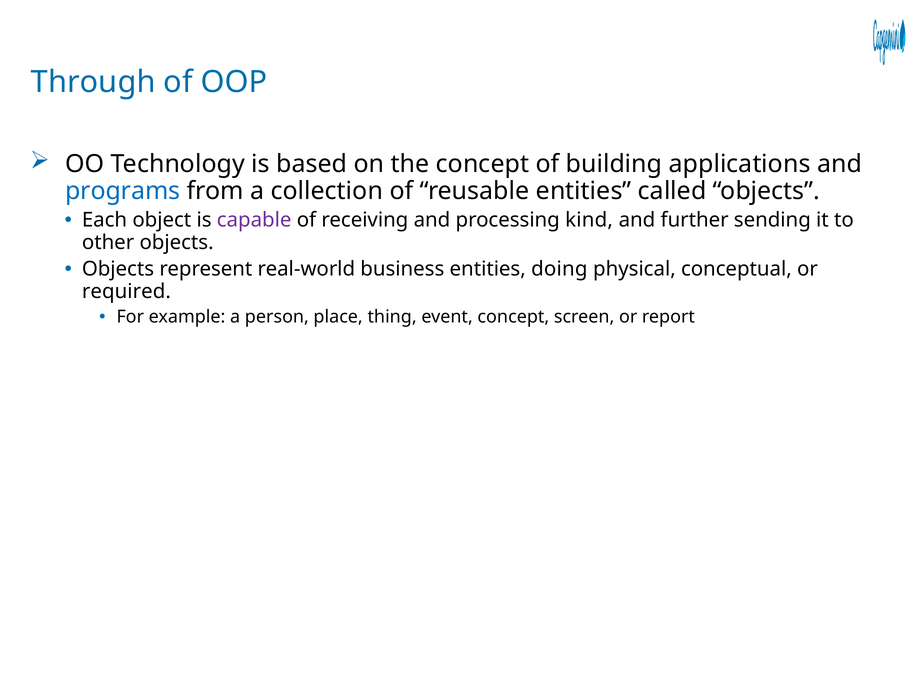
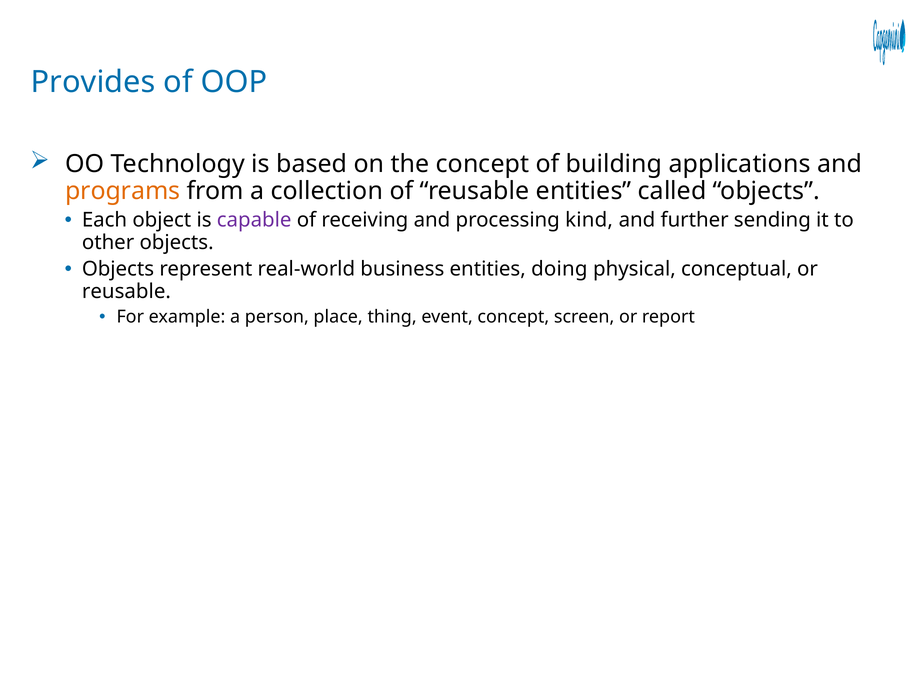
Through: Through -> Provides
programs colour: blue -> orange
required at (126, 291): required -> reusable
